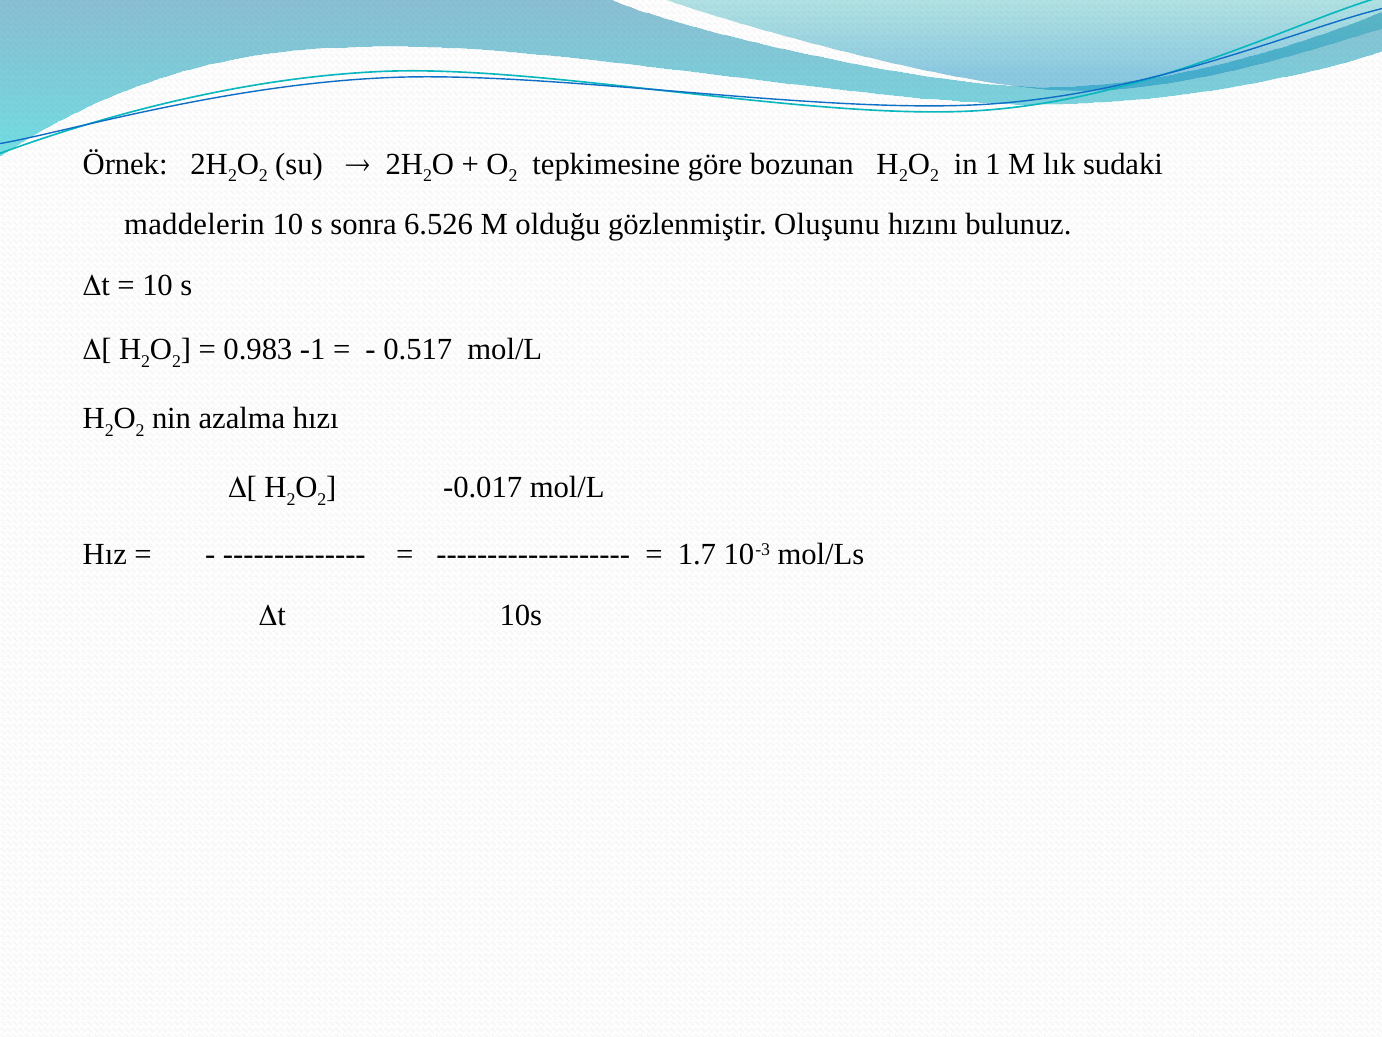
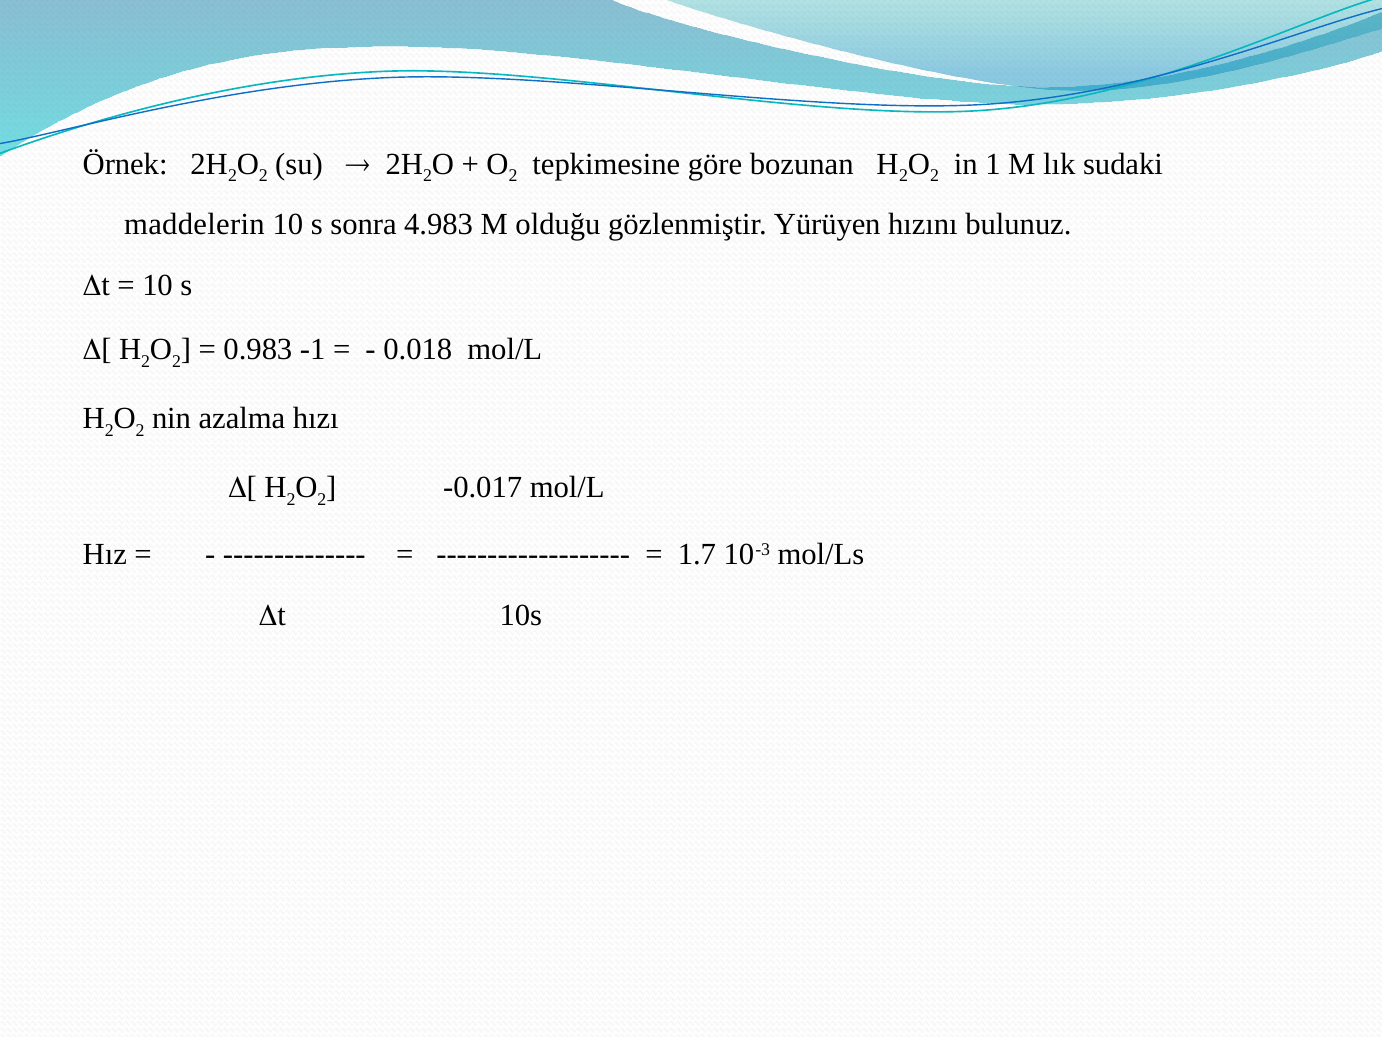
6.526: 6.526 -> 4.983
Oluşunu: Oluşunu -> Yürüyen
0.517: 0.517 -> 0.018
